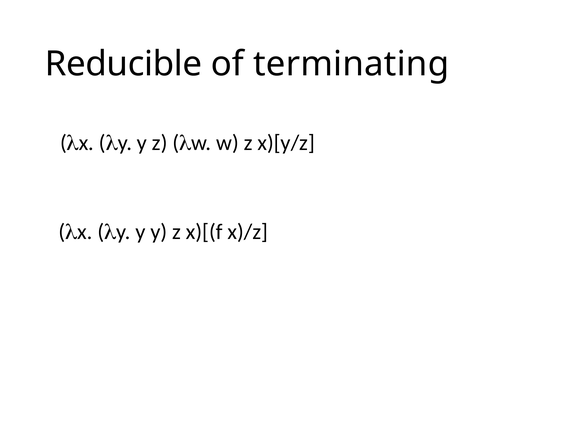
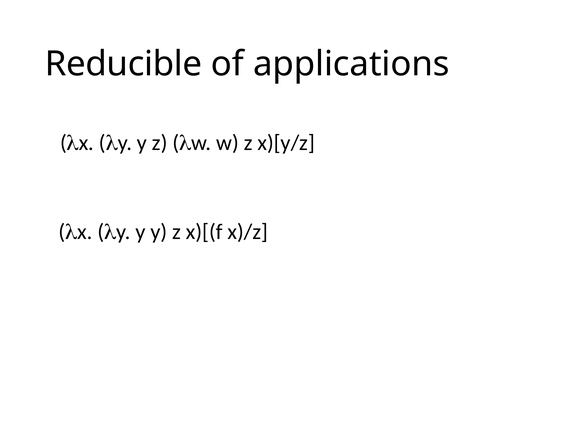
terminating: terminating -> applications
